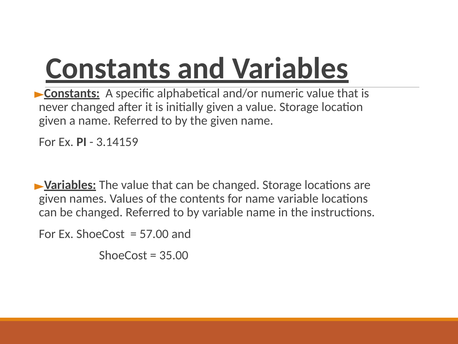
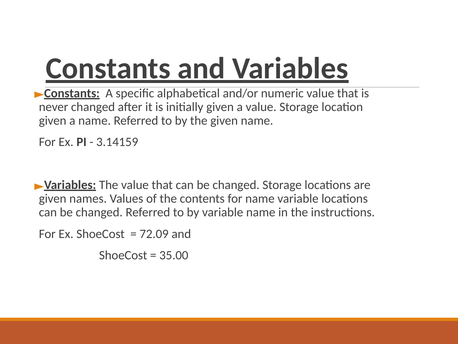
57.00: 57.00 -> 72.09
